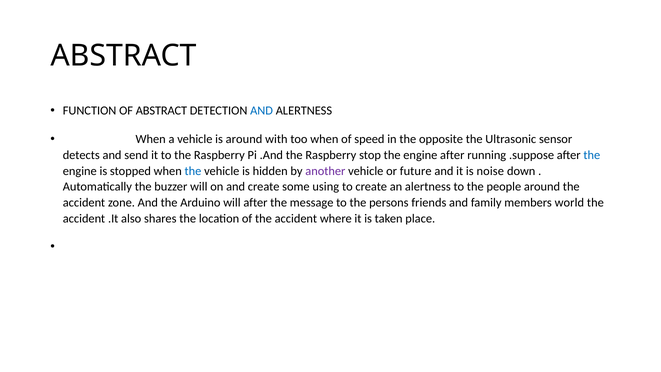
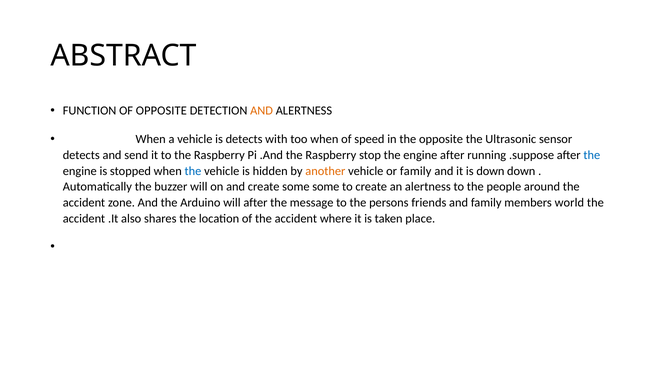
OF ABSTRACT: ABSTRACT -> OPPOSITE
AND at (262, 111) colour: blue -> orange
is around: around -> detects
another colour: purple -> orange
or future: future -> family
is noise: noise -> down
some using: using -> some
